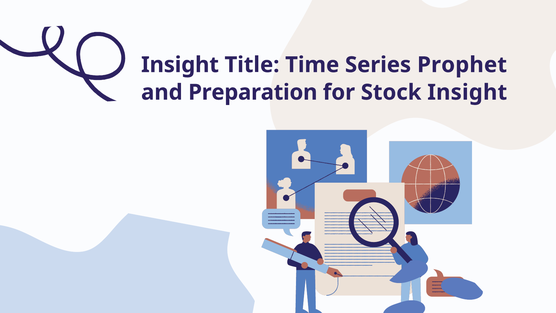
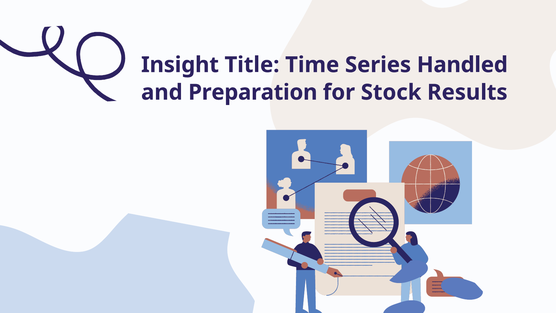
Prophet: Prophet -> Handled
Stock Insight: Insight -> Results
